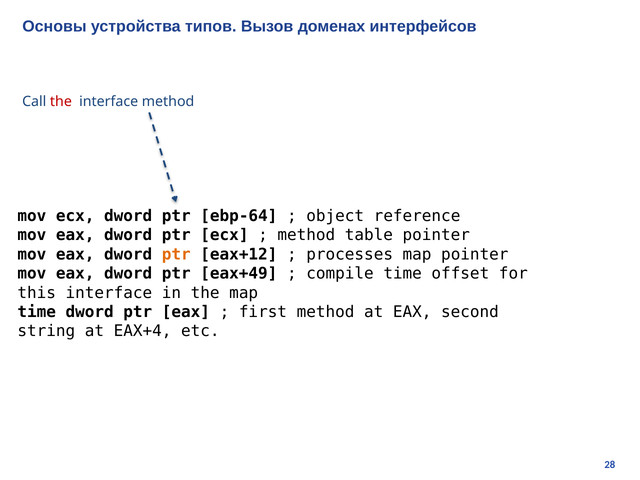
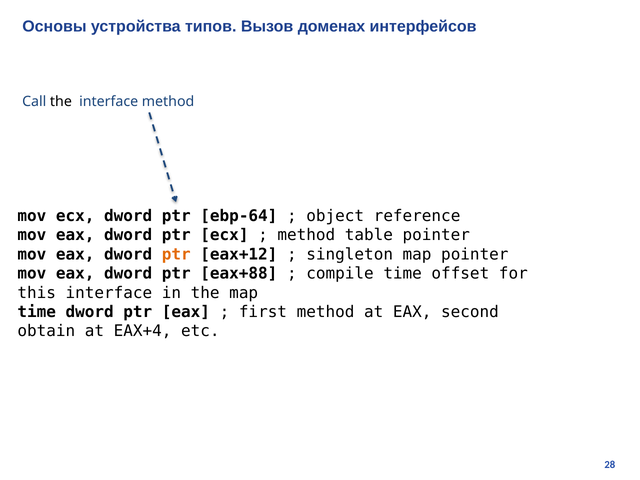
the at (61, 102) colour: red -> black
processes: processes -> singleton
eax+49: eax+49 -> eax+88
string: string -> obtain
